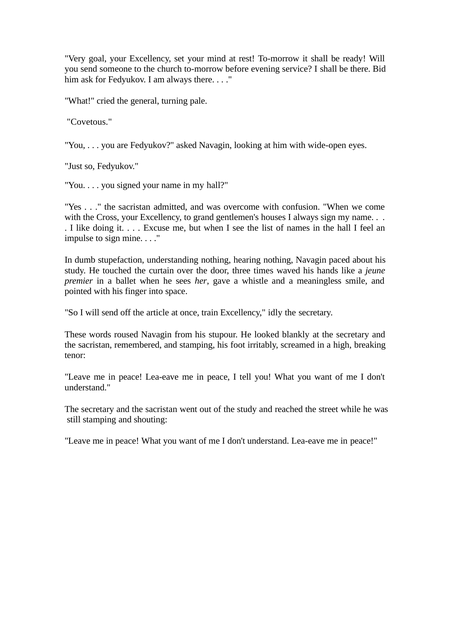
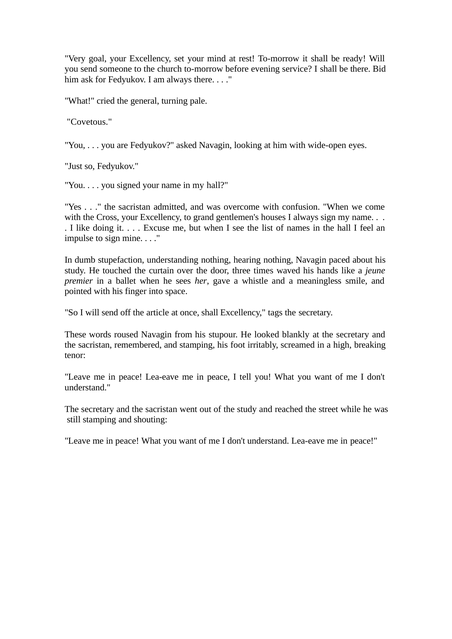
once train: train -> shall
idly: idly -> tags
